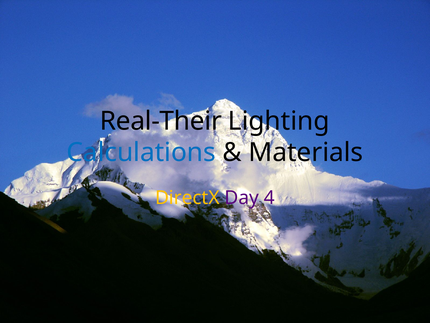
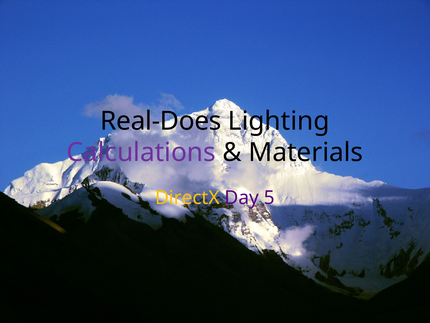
Real-Their: Real-Their -> Real-Does
Calculations colour: blue -> purple
4: 4 -> 5
